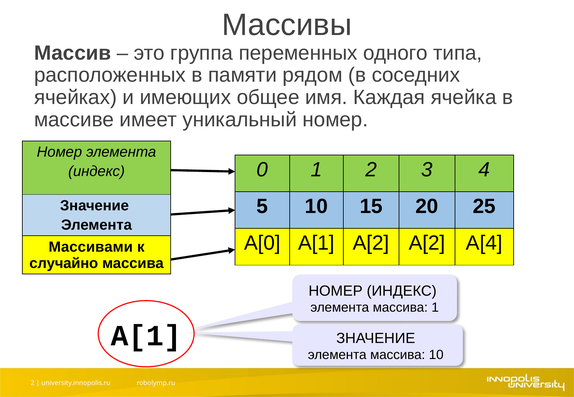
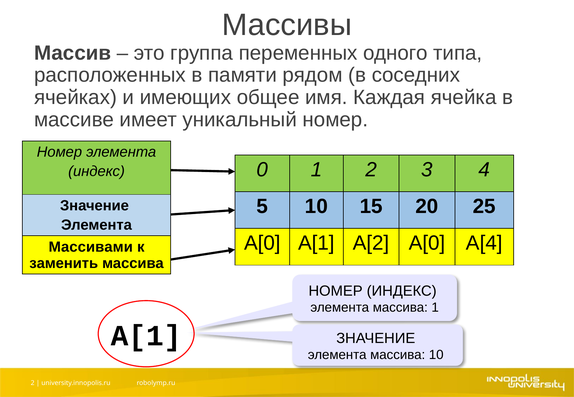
A[2 A[2: A[2 -> A[0
случайно: случайно -> заменить
